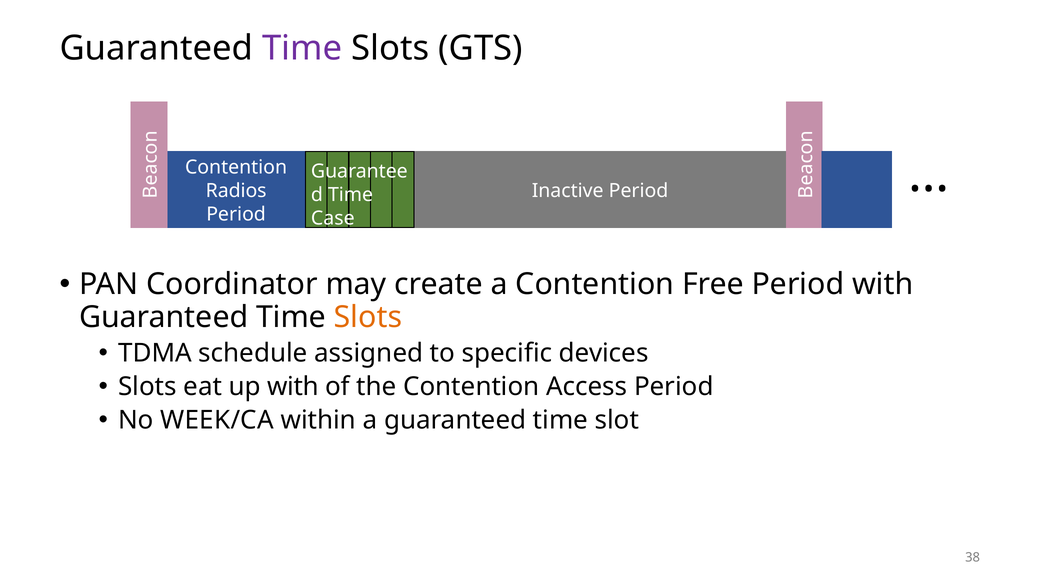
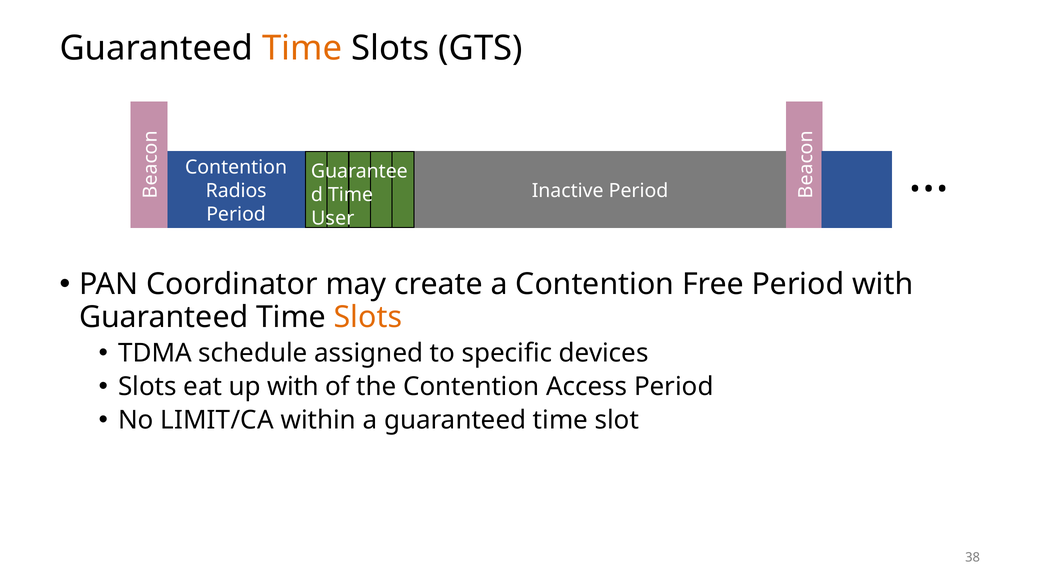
Time at (302, 49) colour: purple -> orange
Case: Case -> User
WEEK/CA: WEEK/CA -> LIMIT/CA
